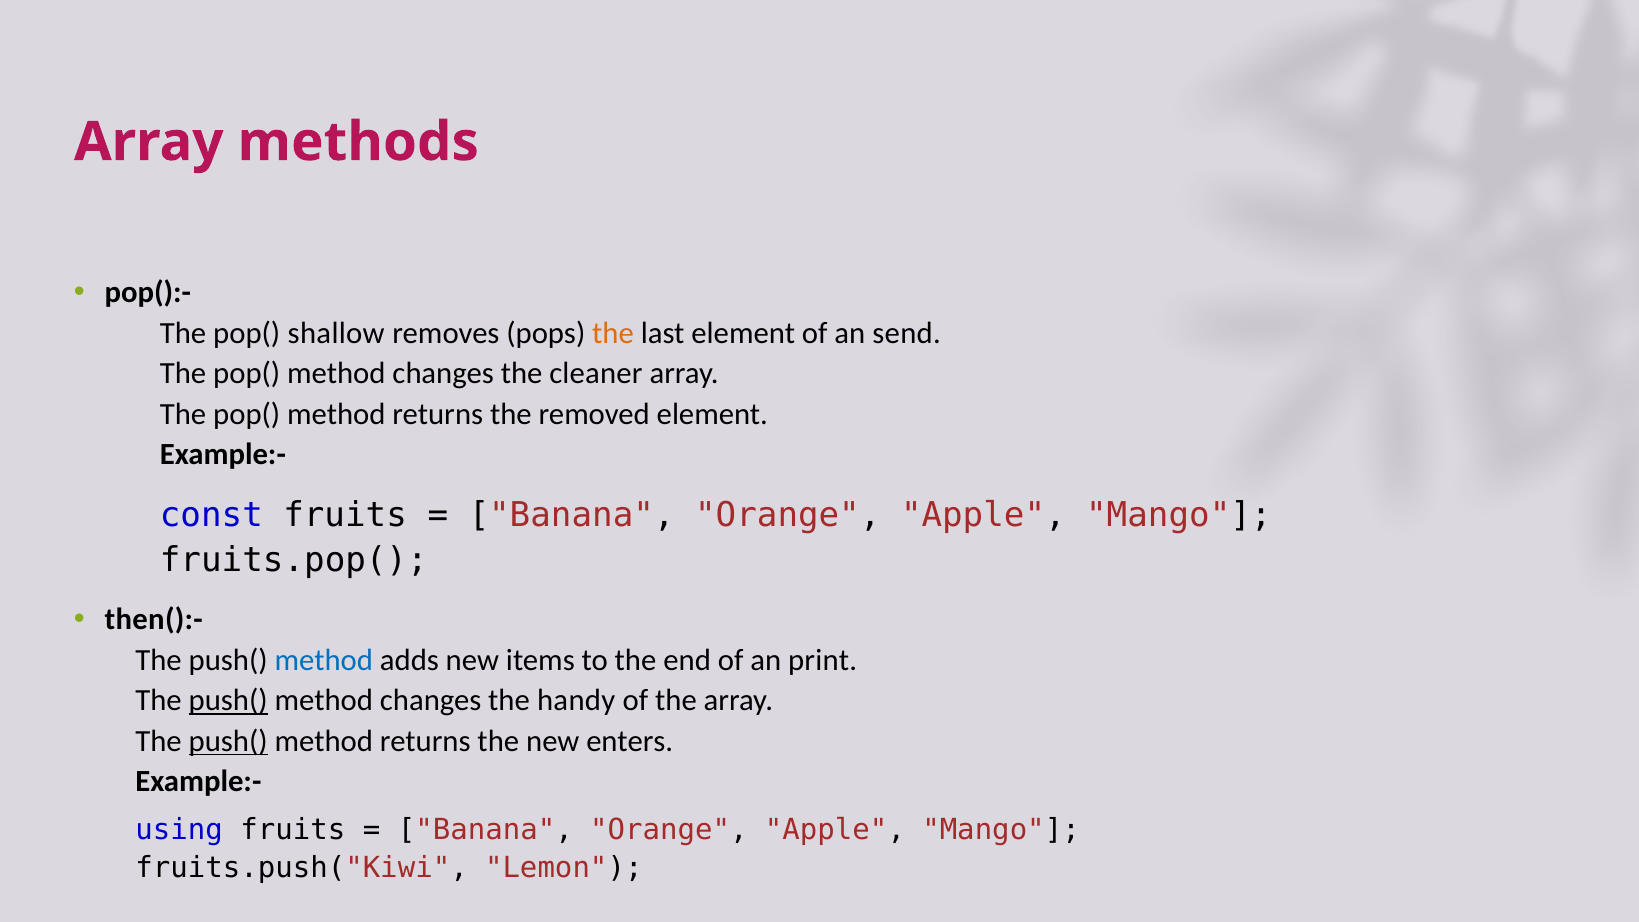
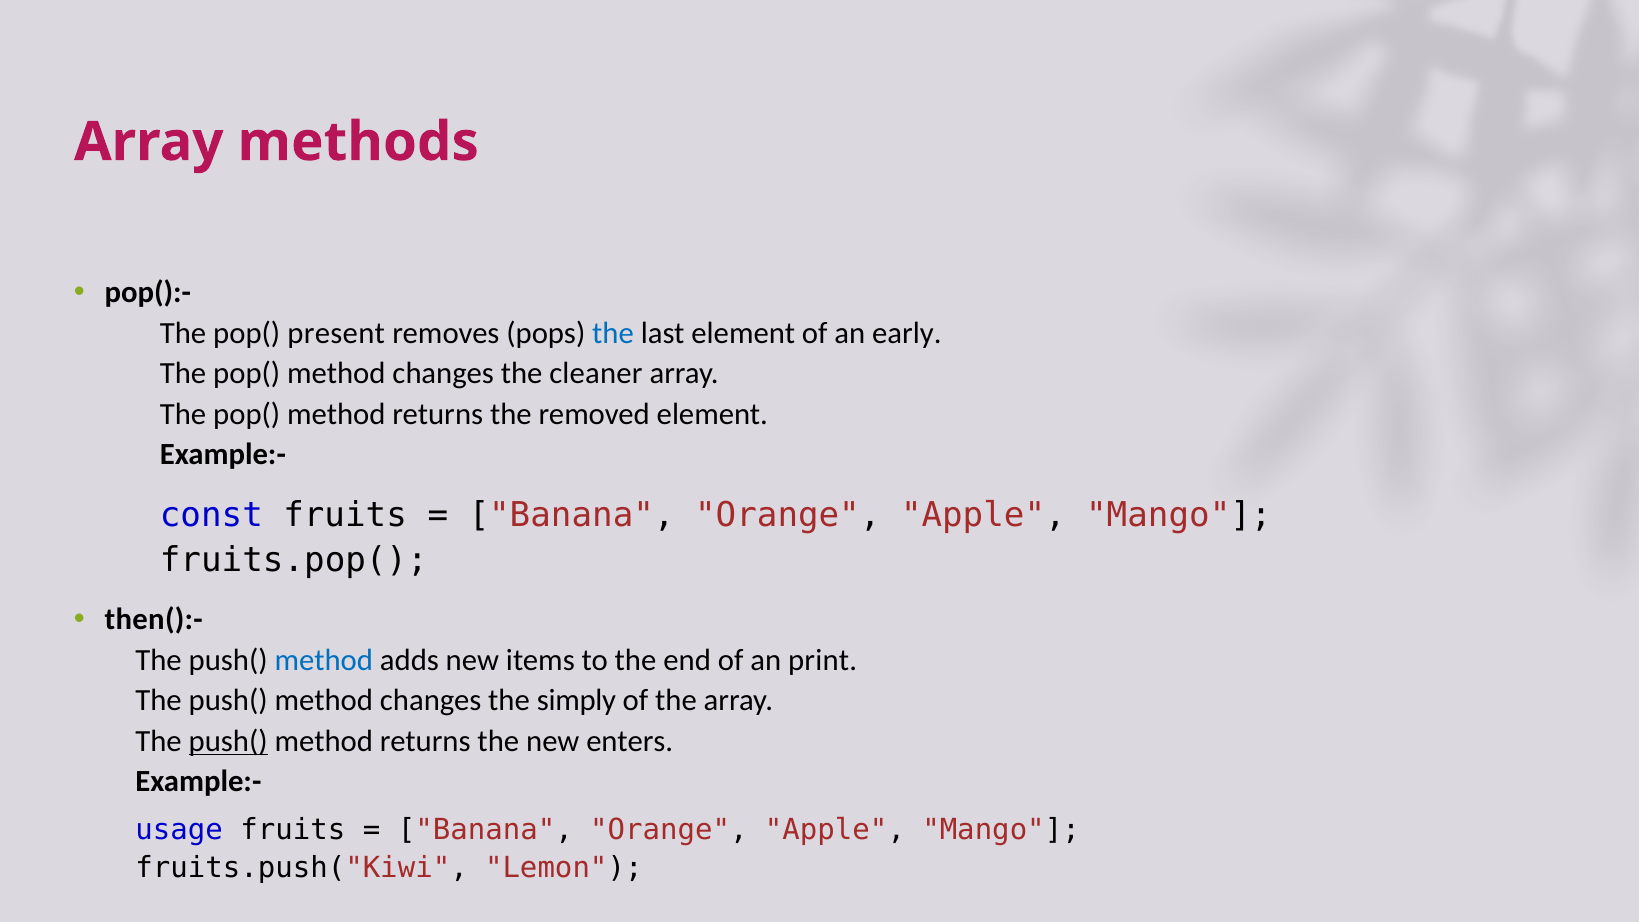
shallow: shallow -> present
the at (613, 333) colour: orange -> blue
send: send -> early
push( at (228, 701) underline: present -> none
handy: handy -> simply
using: using -> usage
